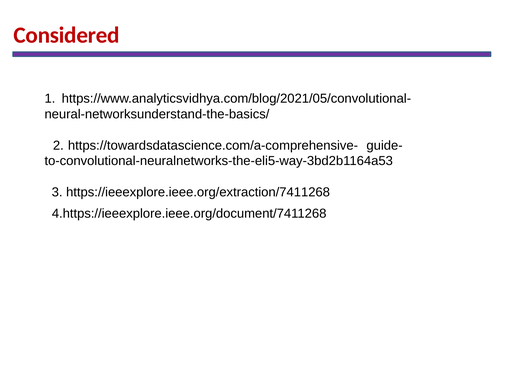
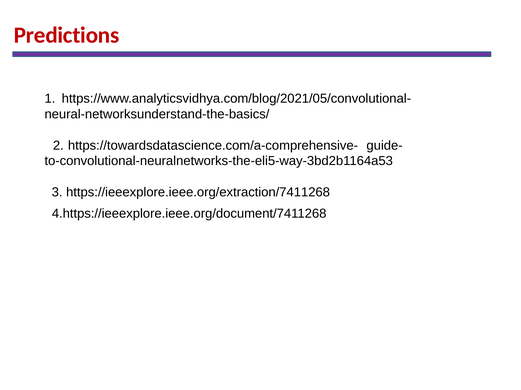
Considered: Considered -> Predictions
